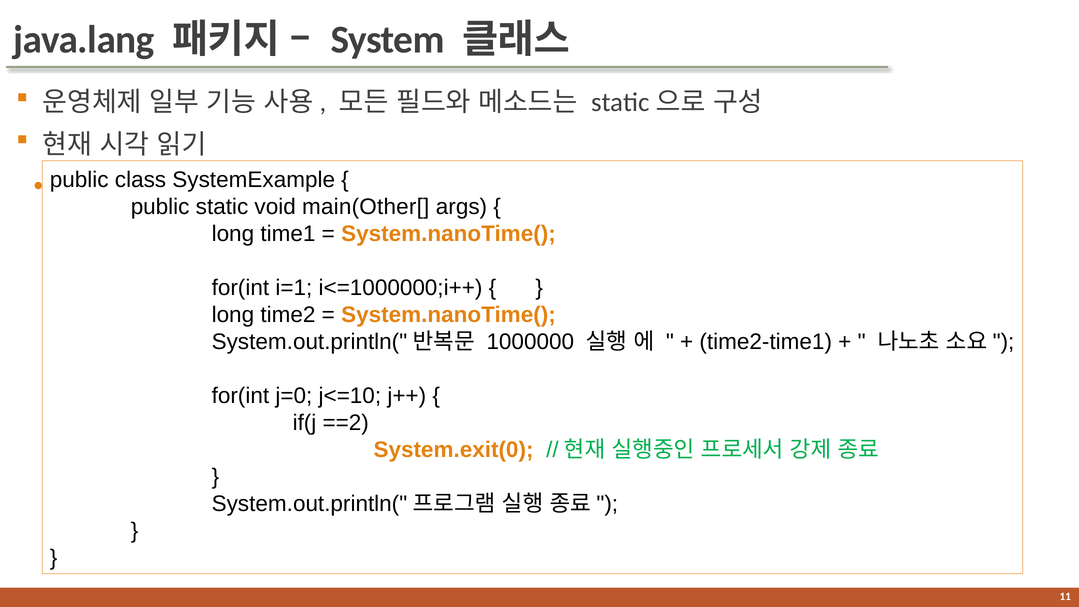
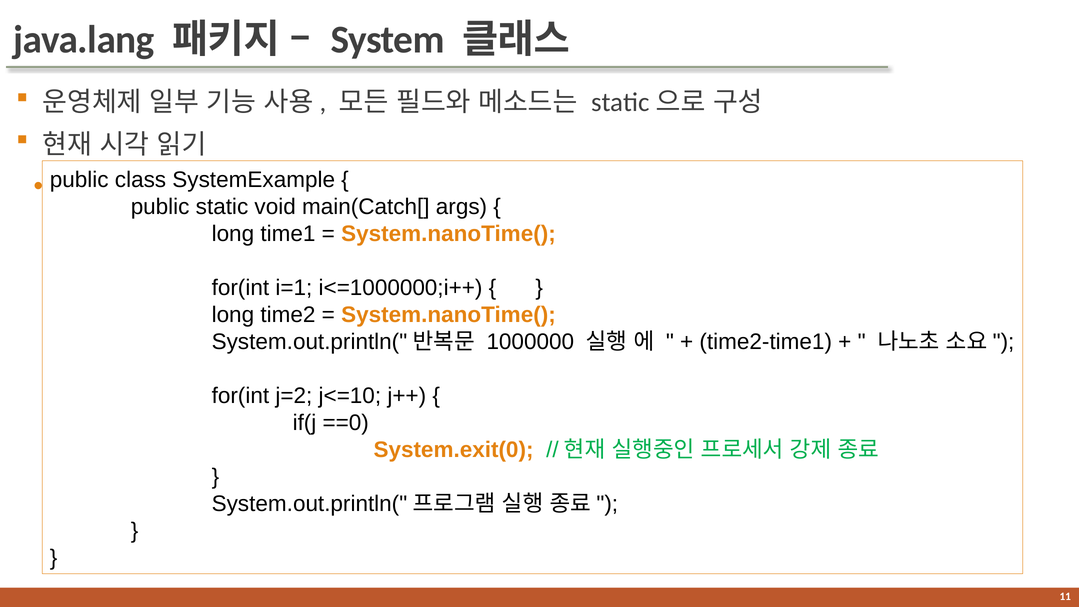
main(Other[: main(Other[ -> main(Catch[
j=0: j=0 -> j=2
==2: ==2 -> ==0
